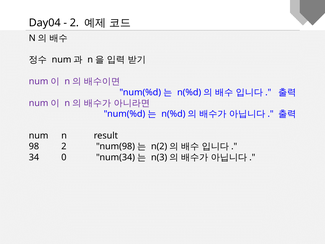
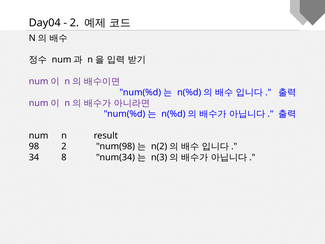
0: 0 -> 8
